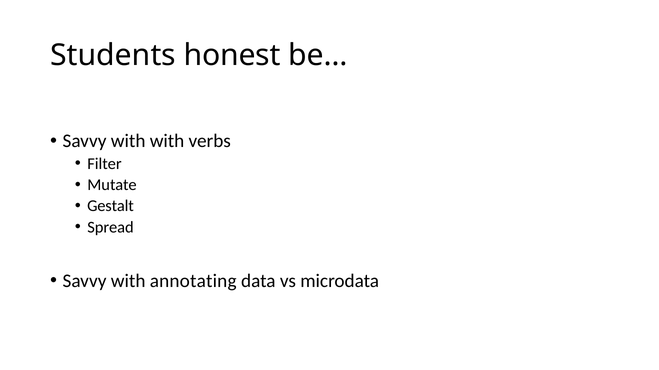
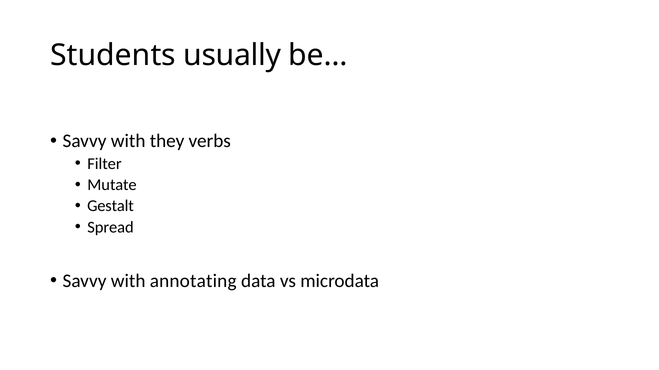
honest: honest -> usually
with with: with -> they
